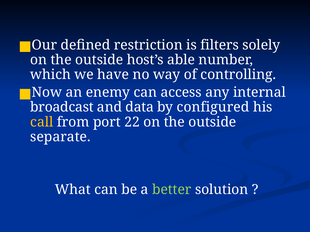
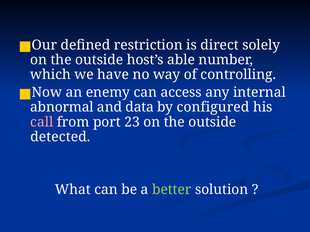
filters: filters -> direct
broadcast: broadcast -> abnormal
call colour: yellow -> pink
22: 22 -> 23
separate: separate -> detected
